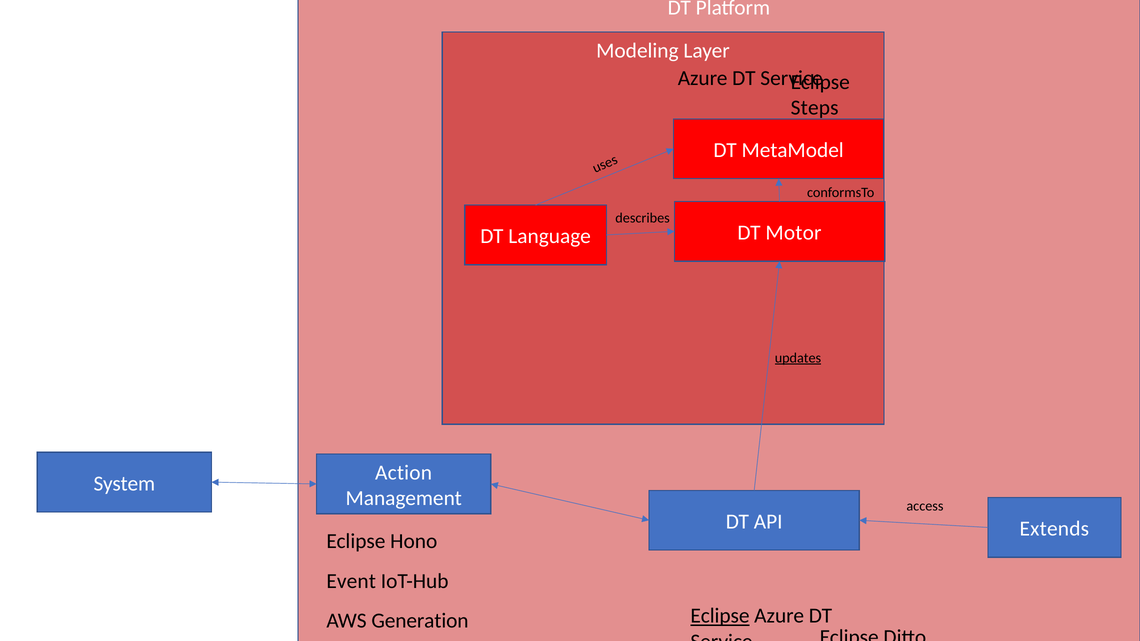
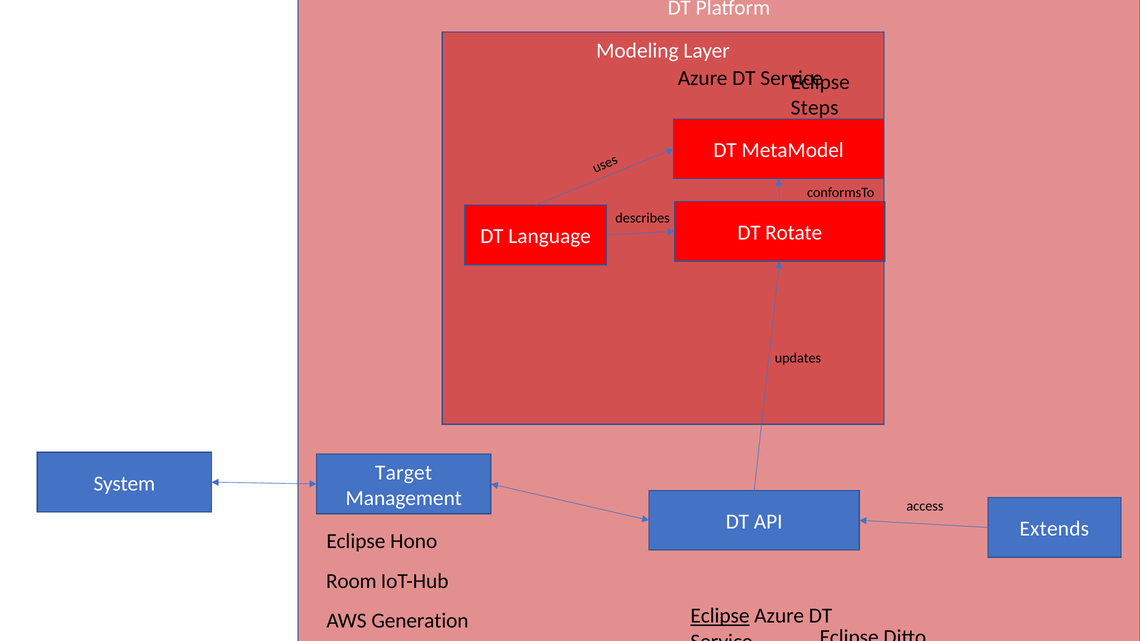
Motor: Motor -> Rotate
updates underline: present -> none
Action: Action -> Target
Event: Event -> Room
